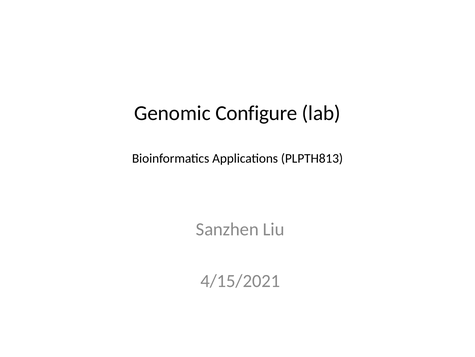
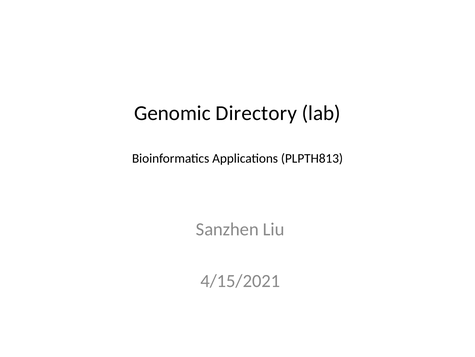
Configure: Configure -> Directory
